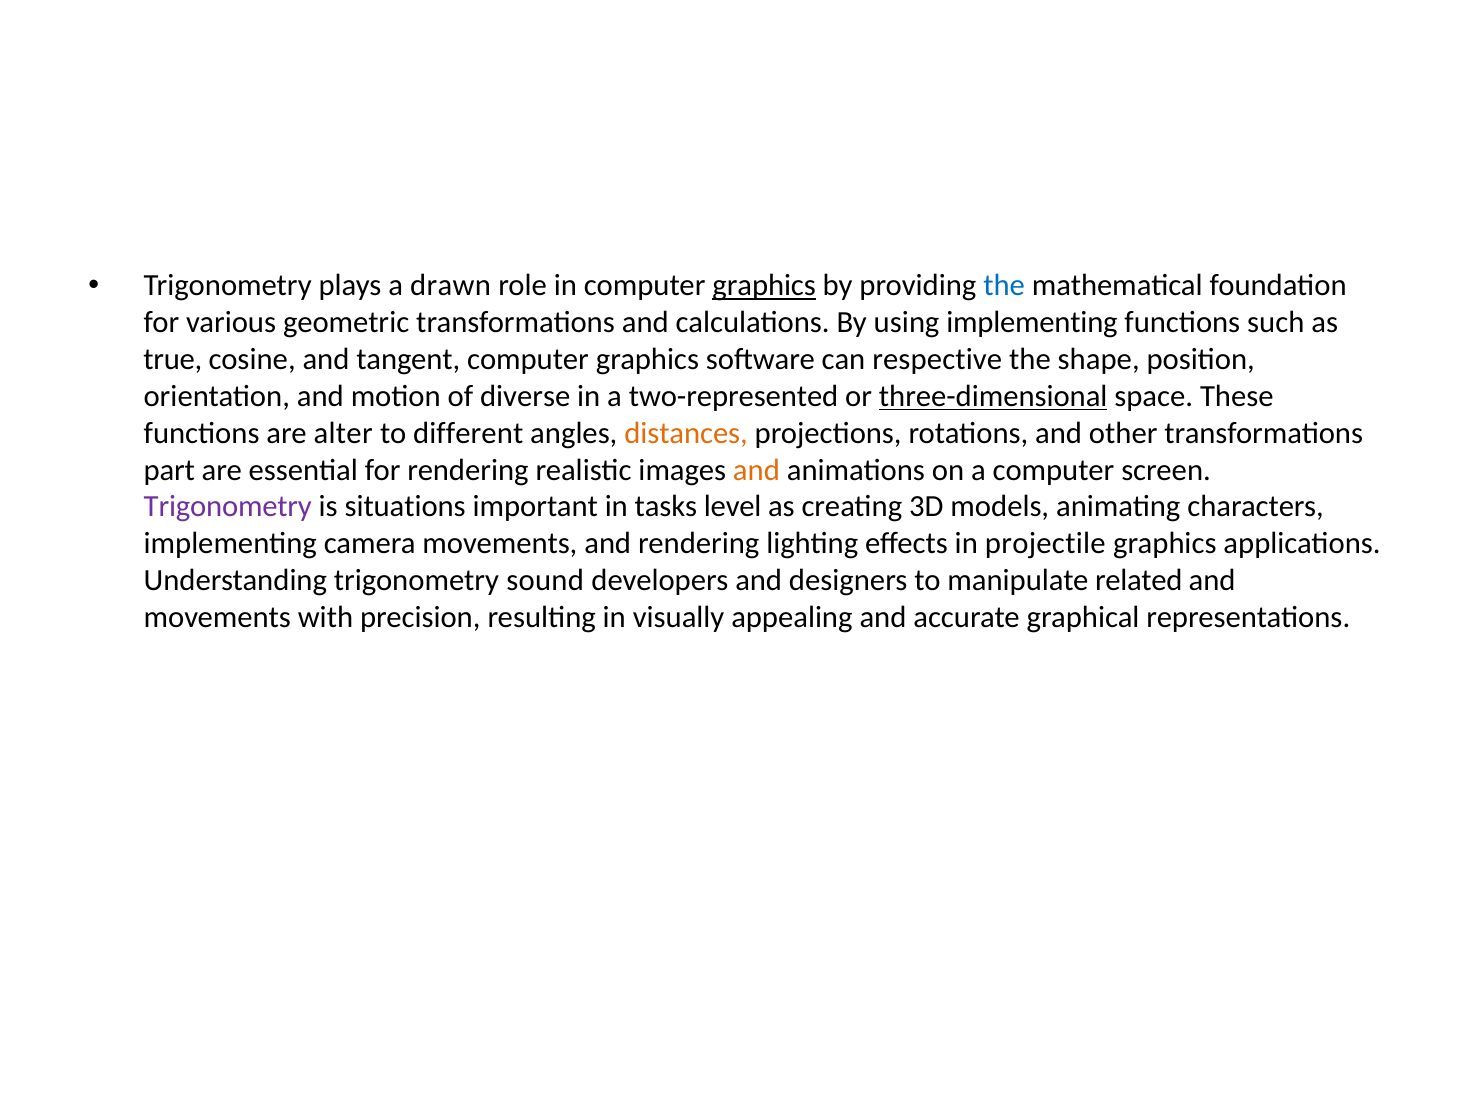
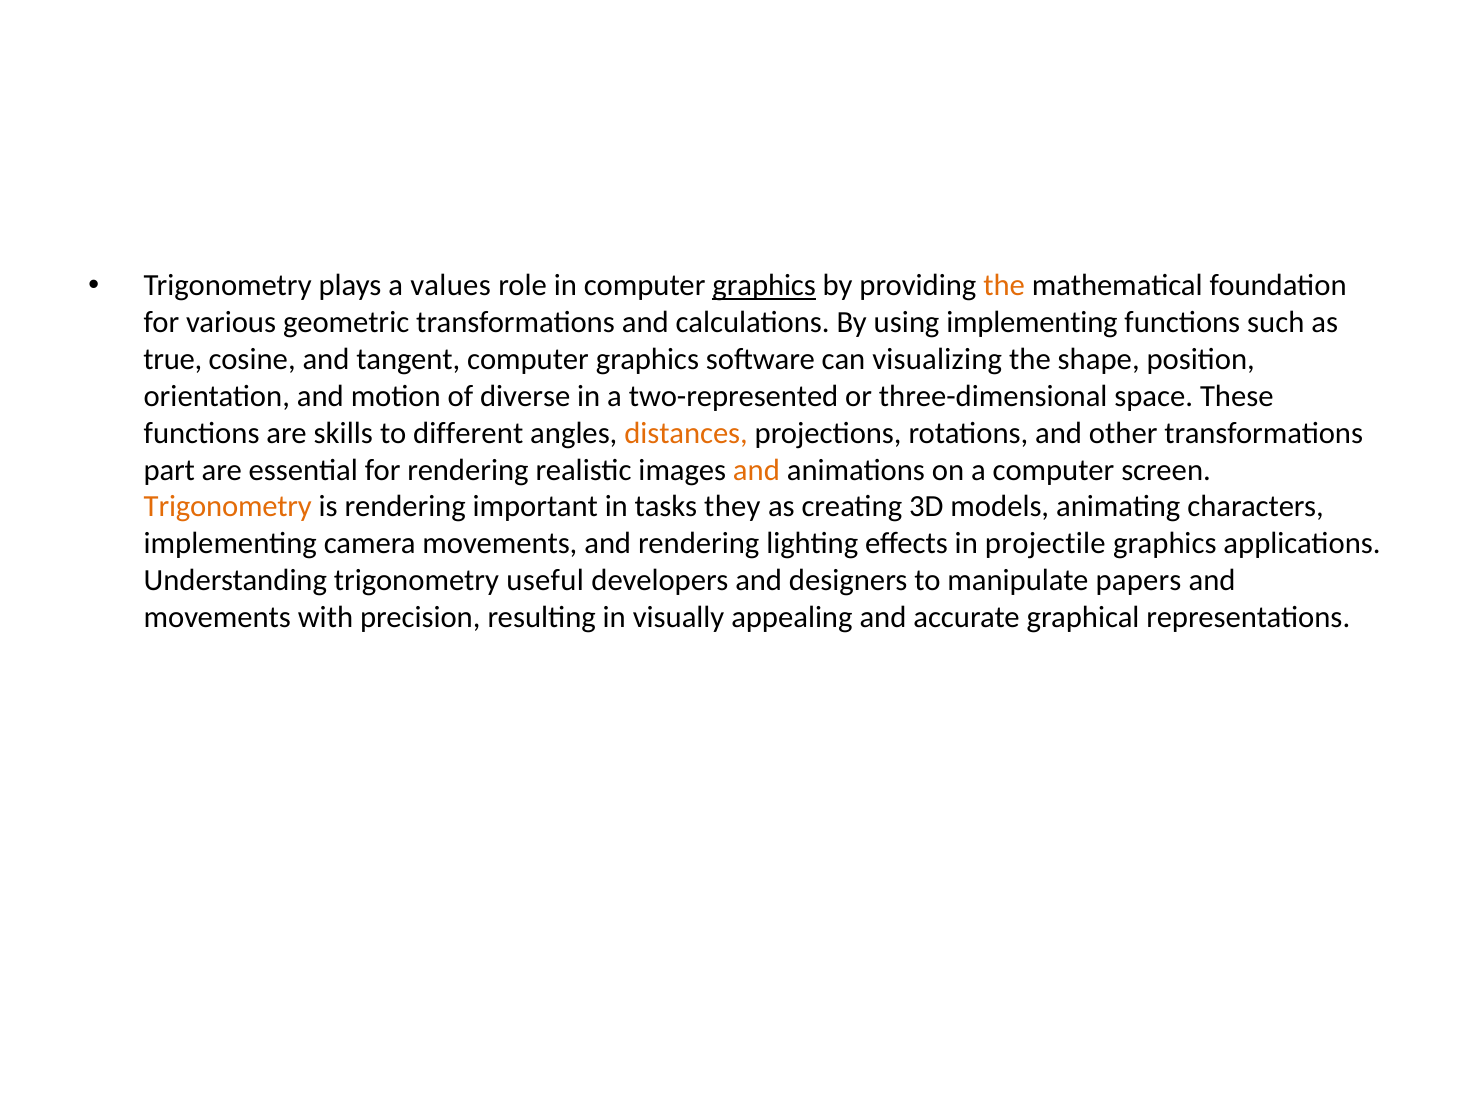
drawn: drawn -> values
the at (1004, 286) colour: blue -> orange
respective: respective -> visualizing
three-dimensional underline: present -> none
alter: alter -> skills
Trigonometry at (228, 507) colour: purple -> orange
is situations: situations -> rendering
level: level -> they
sound: sound -> useful
related: related -> papers
